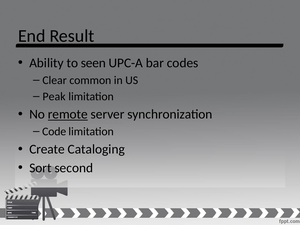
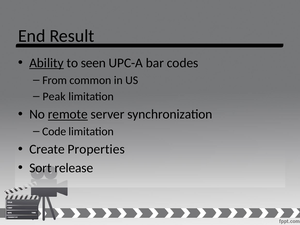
Ability underline: none -> present
Clear: Clear -> From
Cataloging: Cataloging -> Properties
second: second -> release
